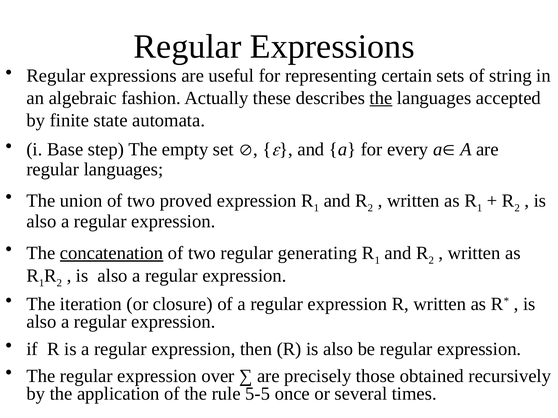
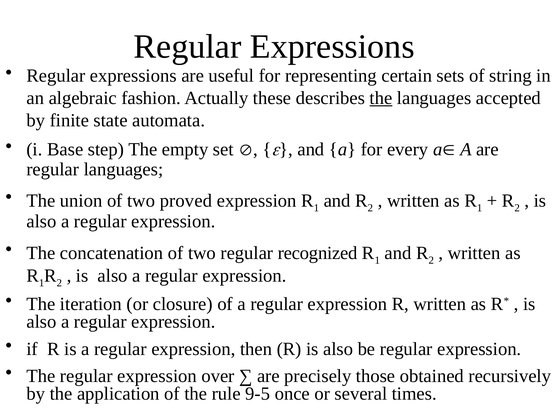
concatenation underline: present -> none
generating: generating -> recognized
5-5: 5-5 -> 9-5
